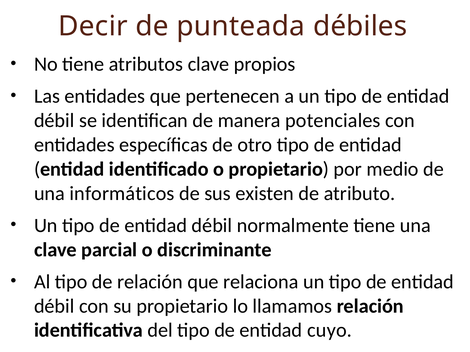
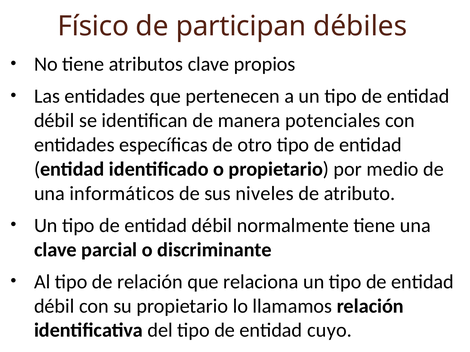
Decir: Decir -> Físico
punteada: punteada -> participan
existen: existen -> niveles
